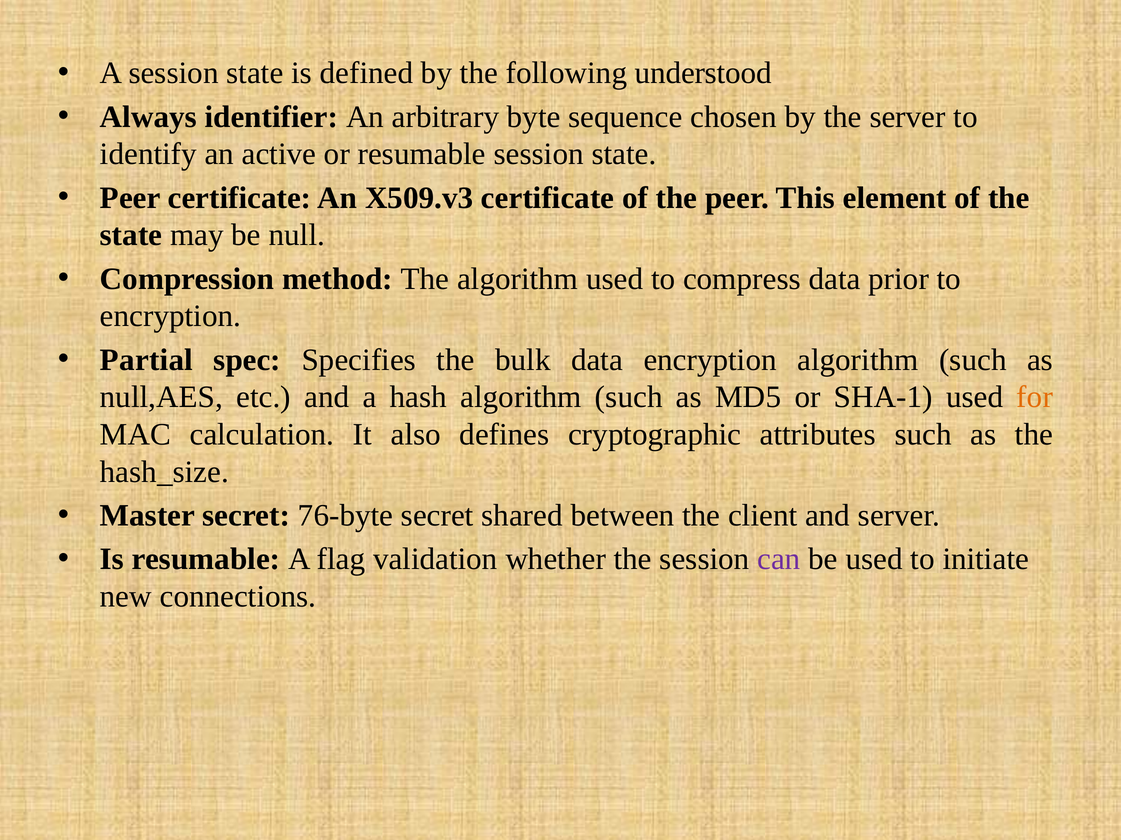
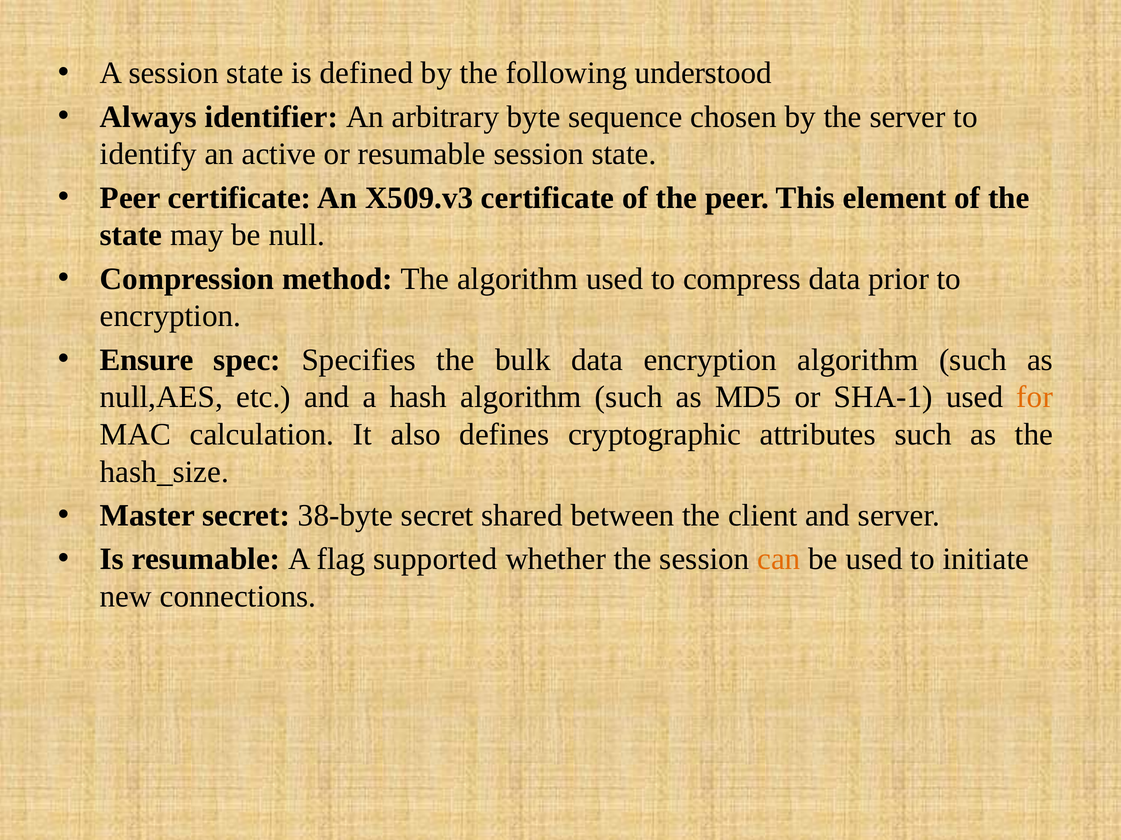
Partial: Partial -> Ensure
76-byte: 76-byte -> 38-byte
validation: validation -> supported
can colour: purple -> orange
